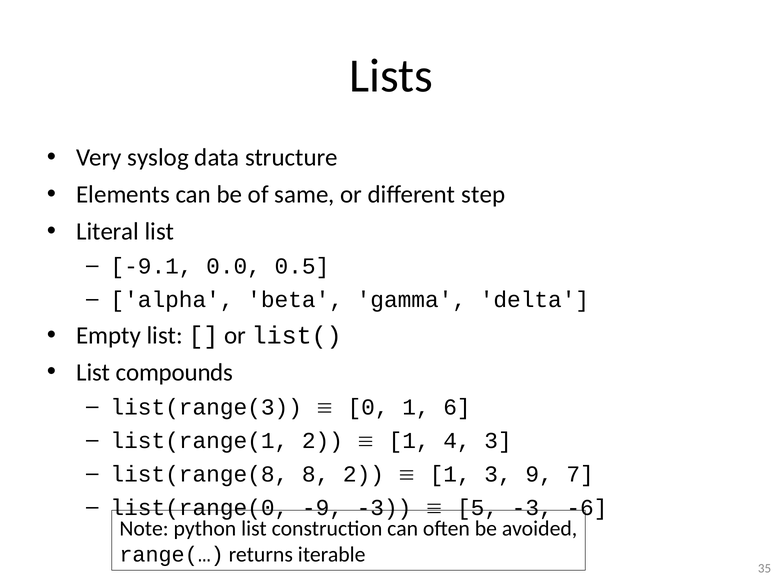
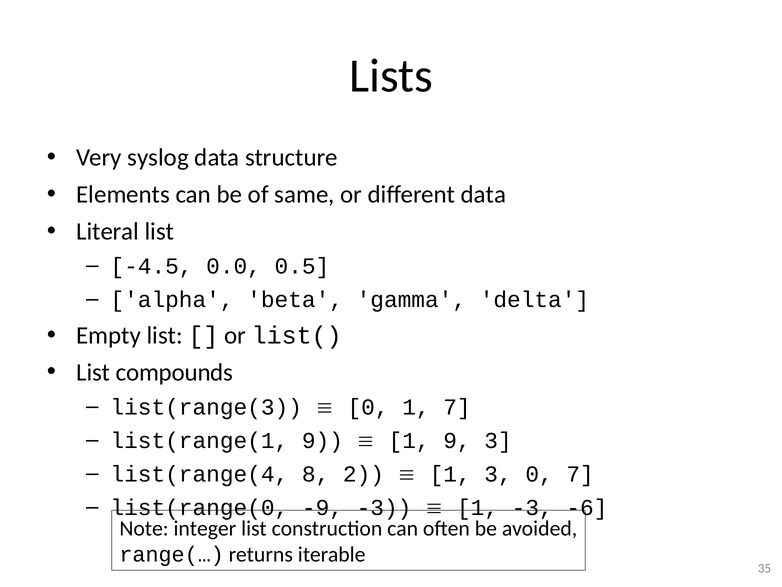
different step: step -> data
-9.1: -9.1 -> -4.5
1 6: 6 -> 7
list(range(1 2: 2 -> 9
1 4: 4 -> 9
list(range(8: list(range(8 -> list(range(4
3 9: 9 -> 0
5 at (478, 507): 5 -> 1
python: python -> integer
